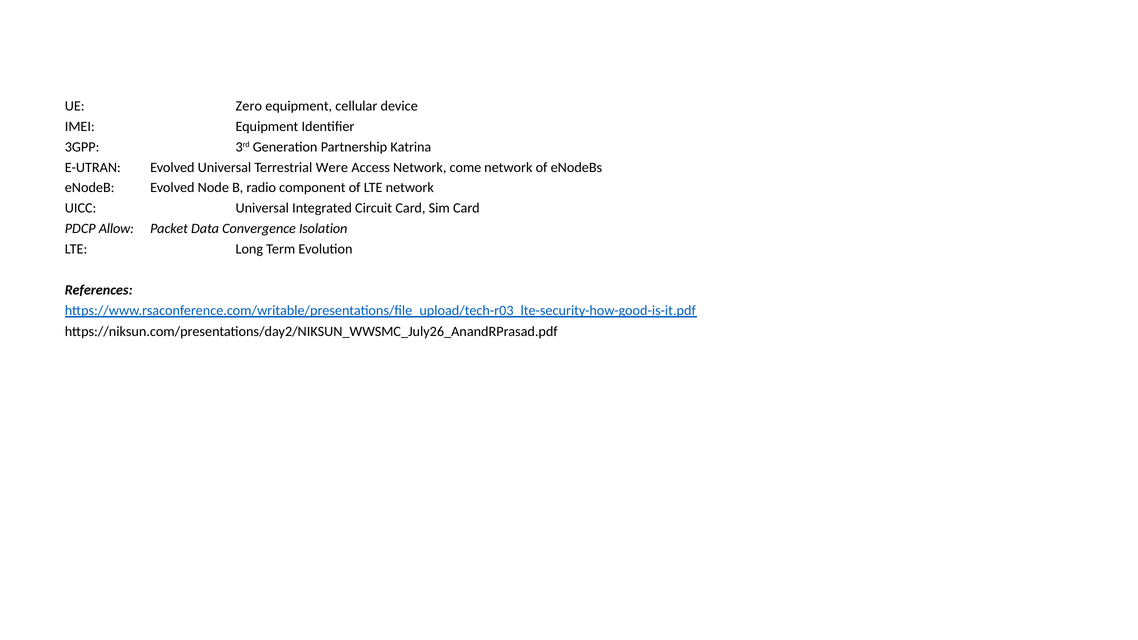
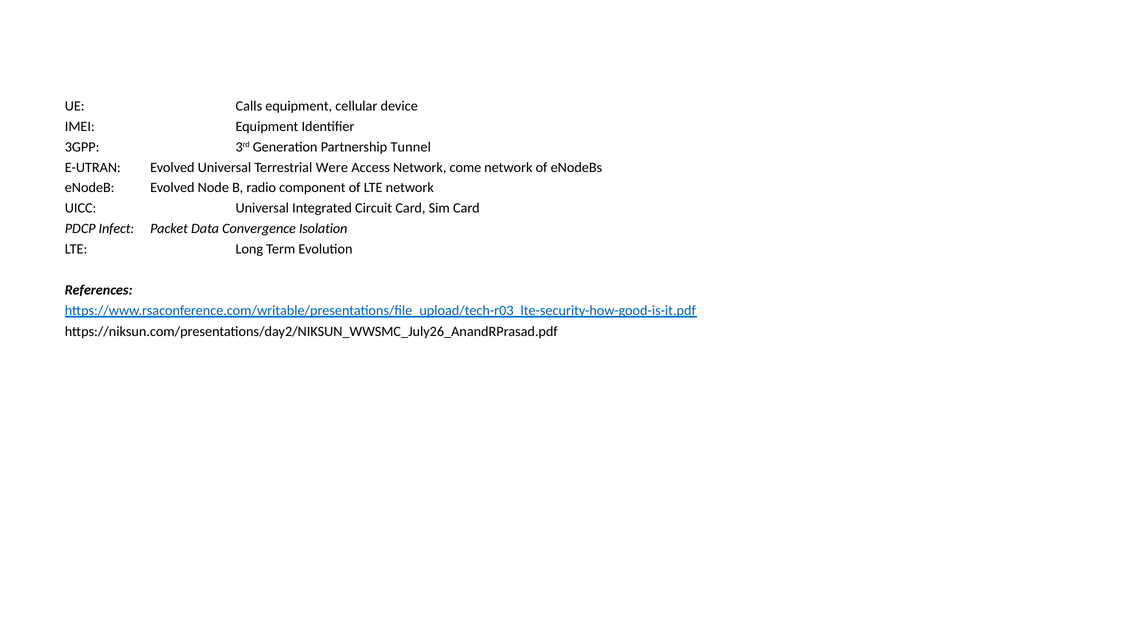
Zero: Zero -> Calls
Katrina: Katrina -> Tunnel
Allow: Allow -> Infect
